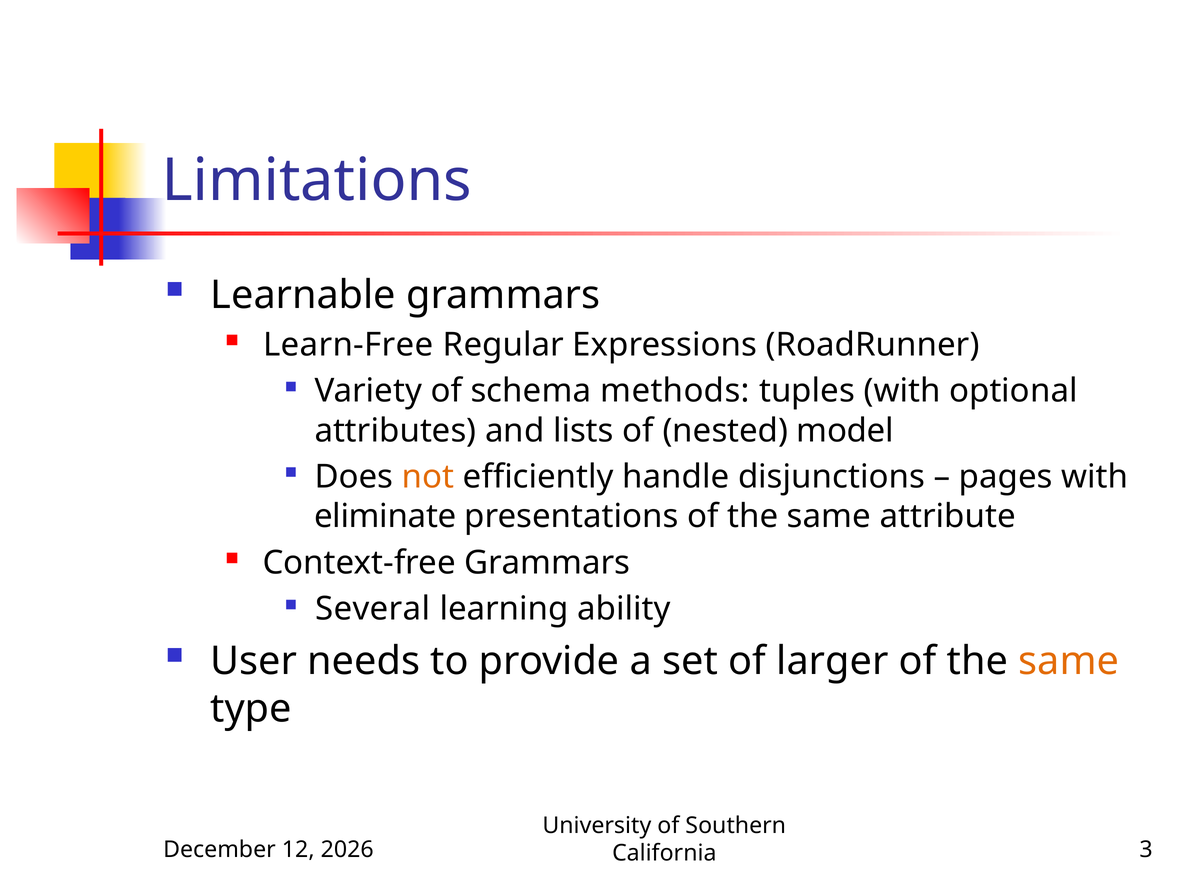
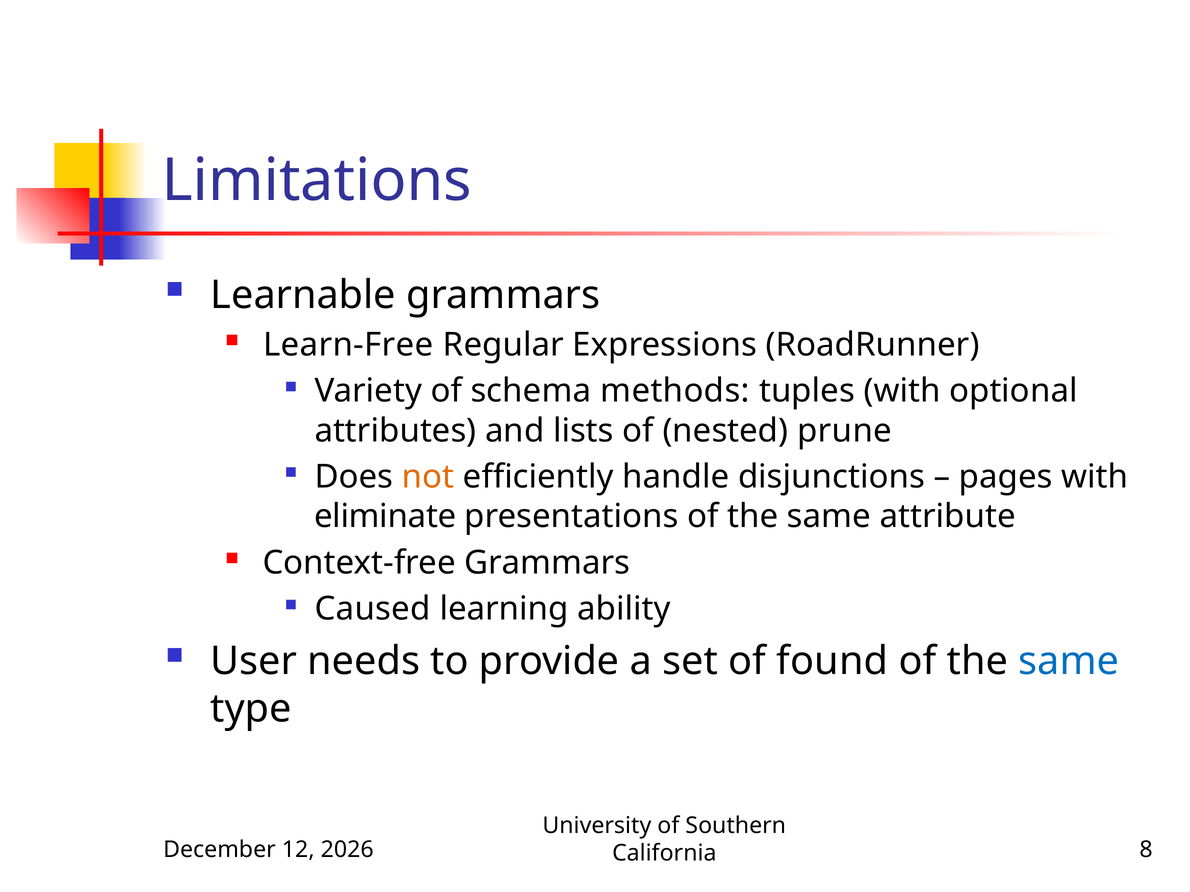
model: model -> prune
Several: Several -> Caused
larger: larger -> found
same at (1069, 661) colour: orange -> blue
3: 3 -> 8
